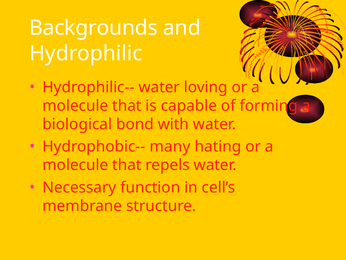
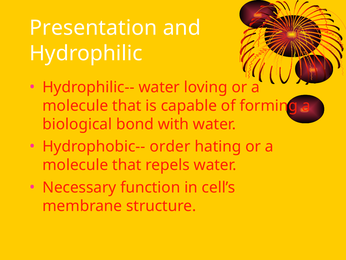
Backgrounds: Backgrounds -> Presentation
many: many -> order
